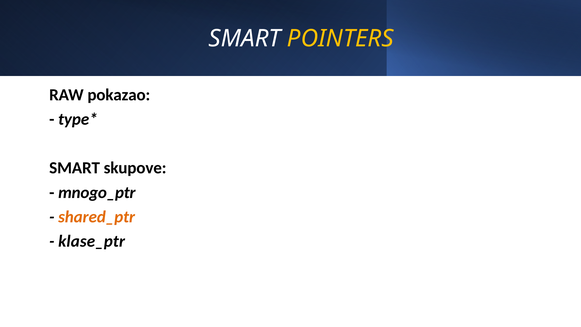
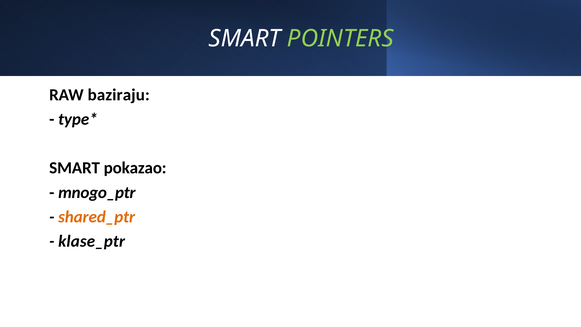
POINTERS colour: yellow -> light green
pokazao: pokazao -> baziraju
skupove: skupove -> pokazao
